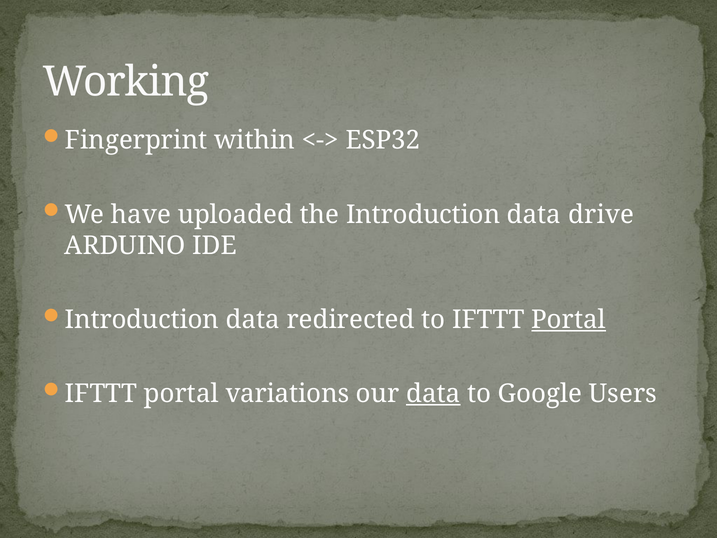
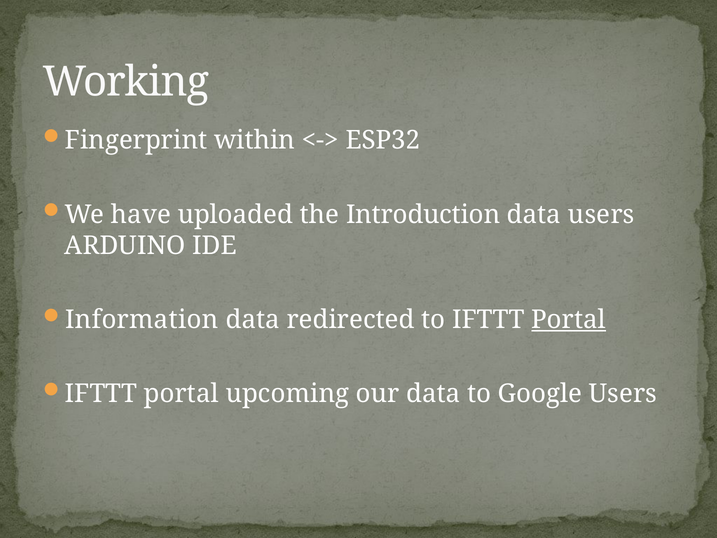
data drive: drive -> users
Introduction at (142, 320): Introduction -> Information
variations: variations -> upcoming
data at (433, 394) underline: present -> none
